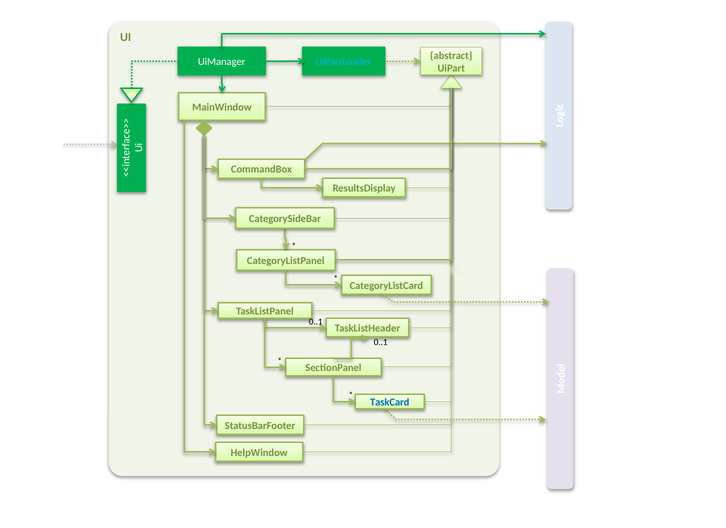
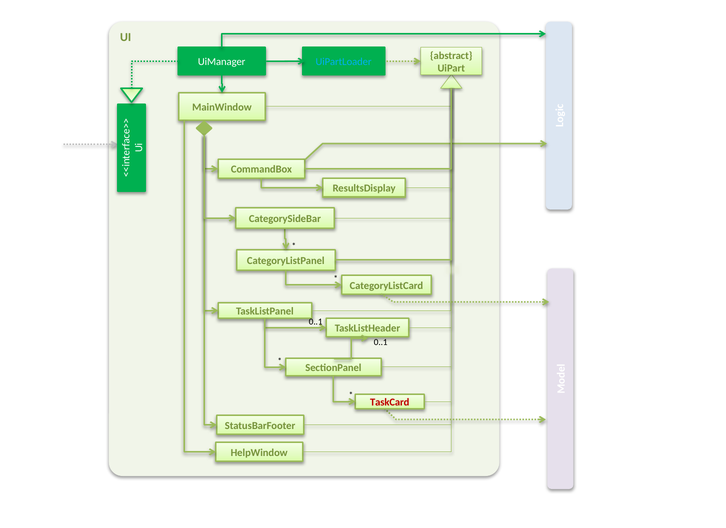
TaskCard colour: blue -> red
